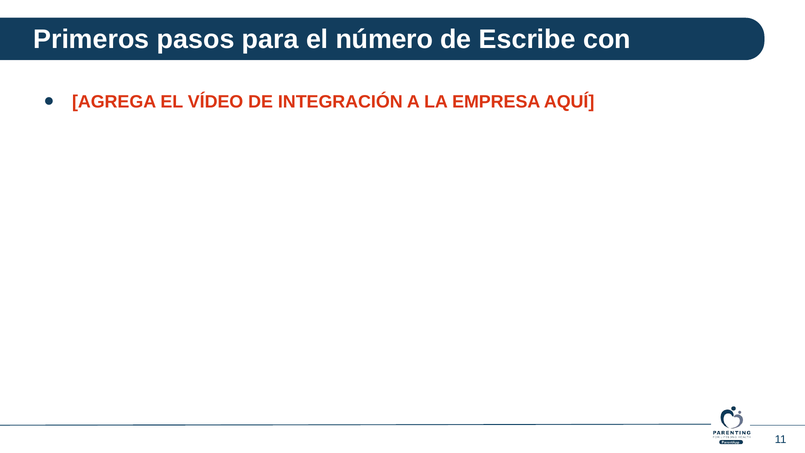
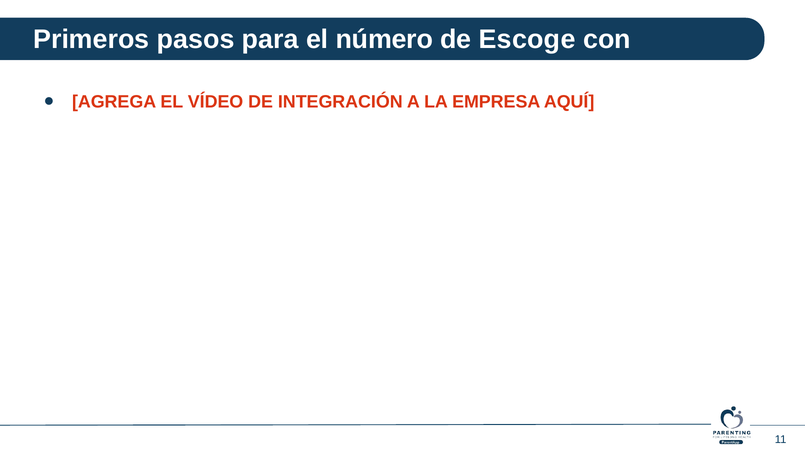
Escribe: Escribe -> Escoge
